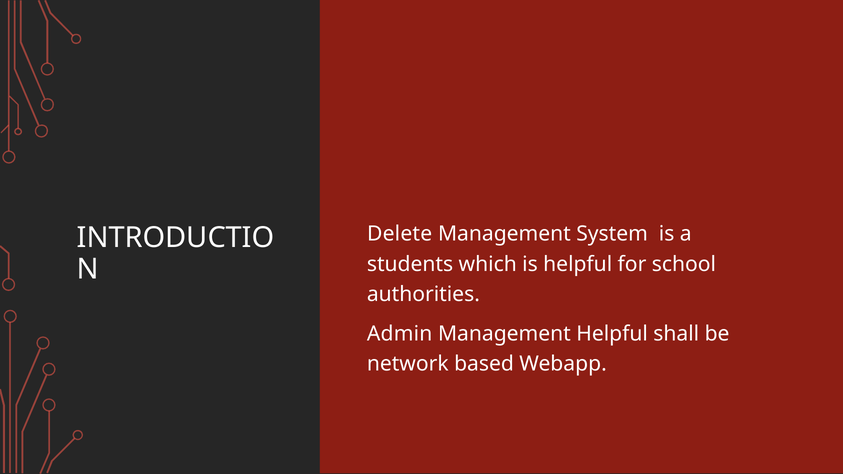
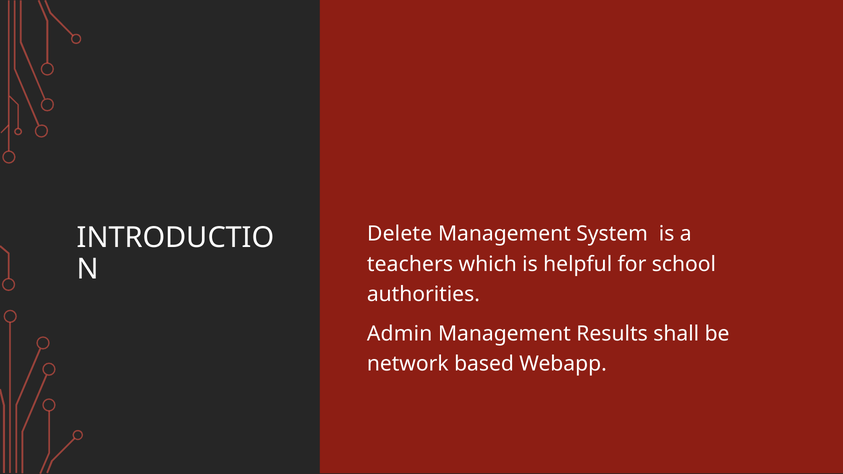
students: students -> teachers
Management Helpful: Helpful -> Results
